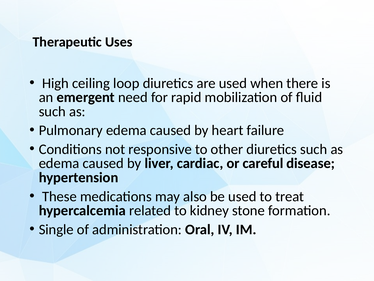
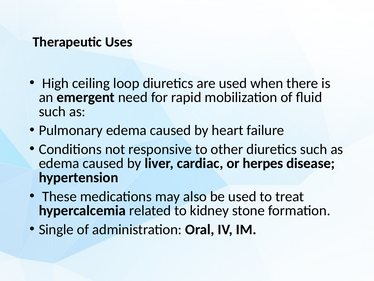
careful: careful -> herpes
